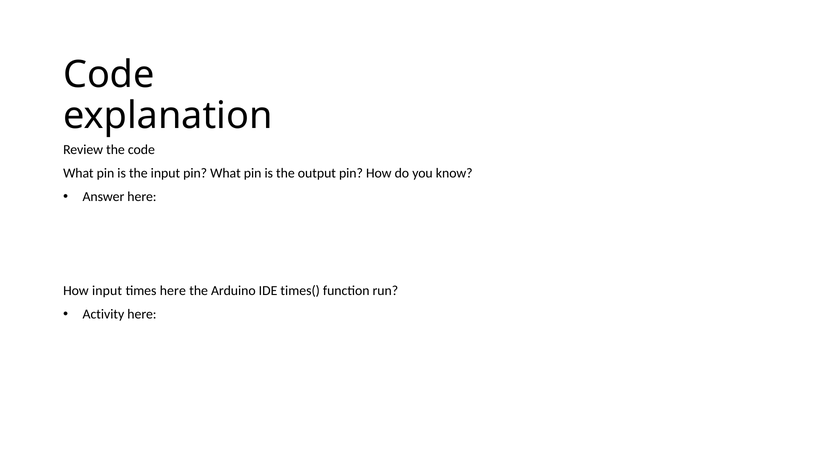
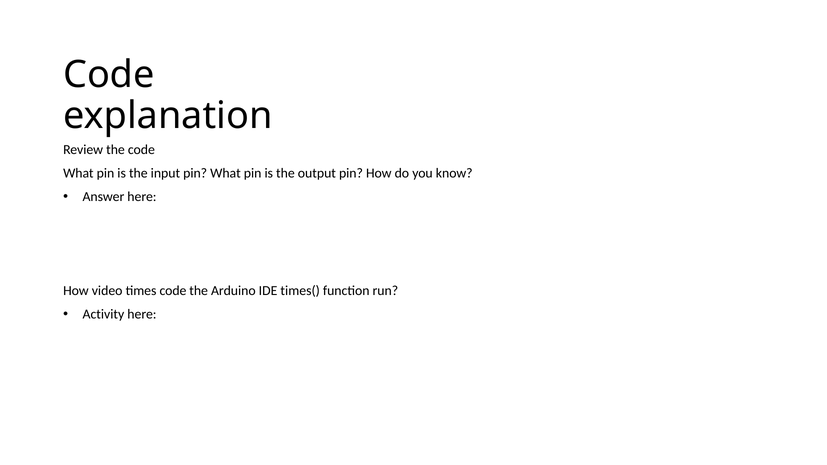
How input: input -> video
times here: here -> code
